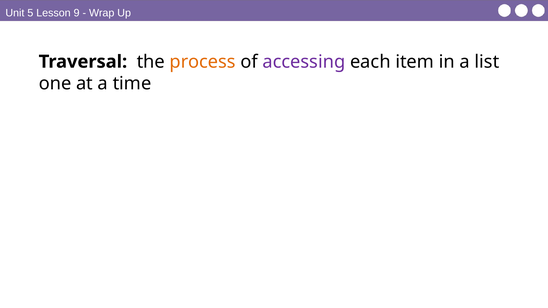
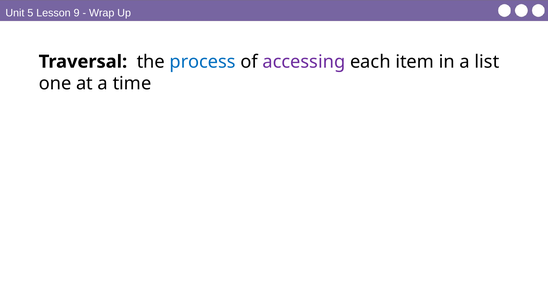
process colour: orange -> blue
